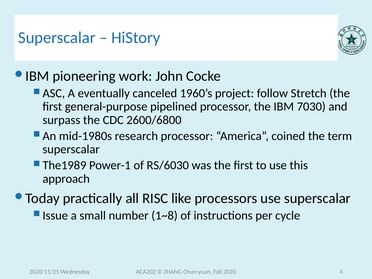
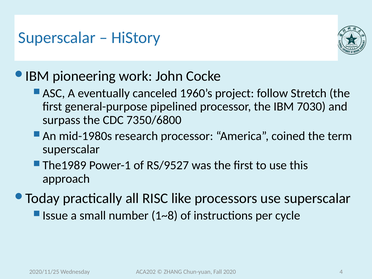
2600/6800: 2600/6800 -> 7350/6800
RS/6030: RS/6030 -> RS/9527
